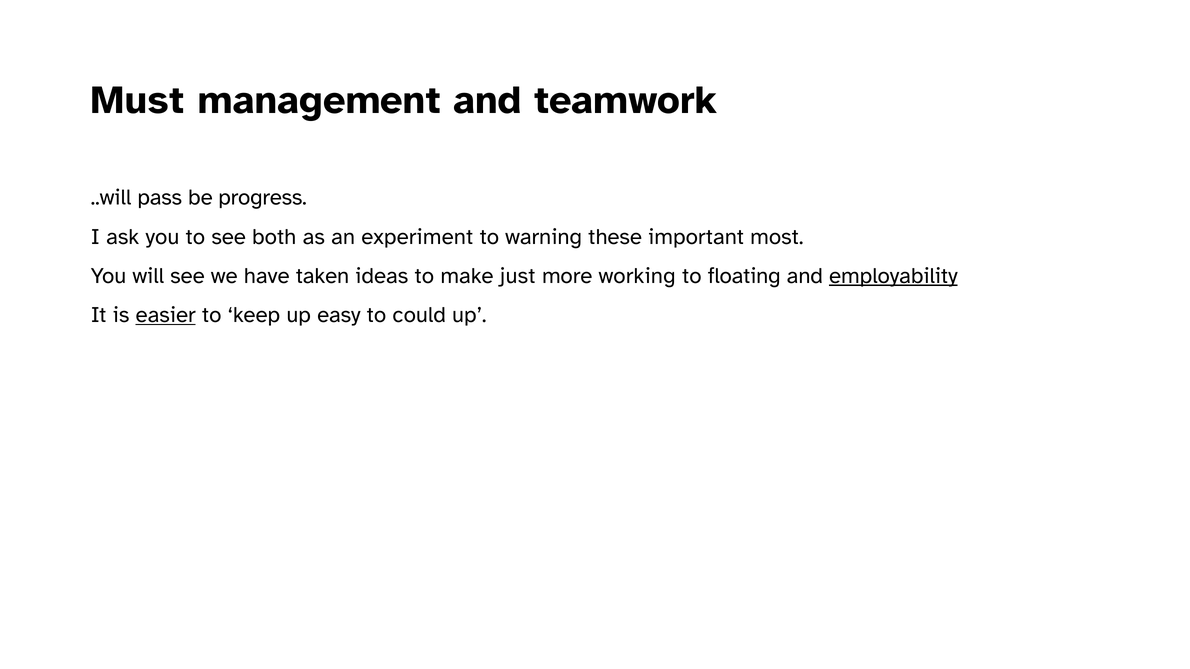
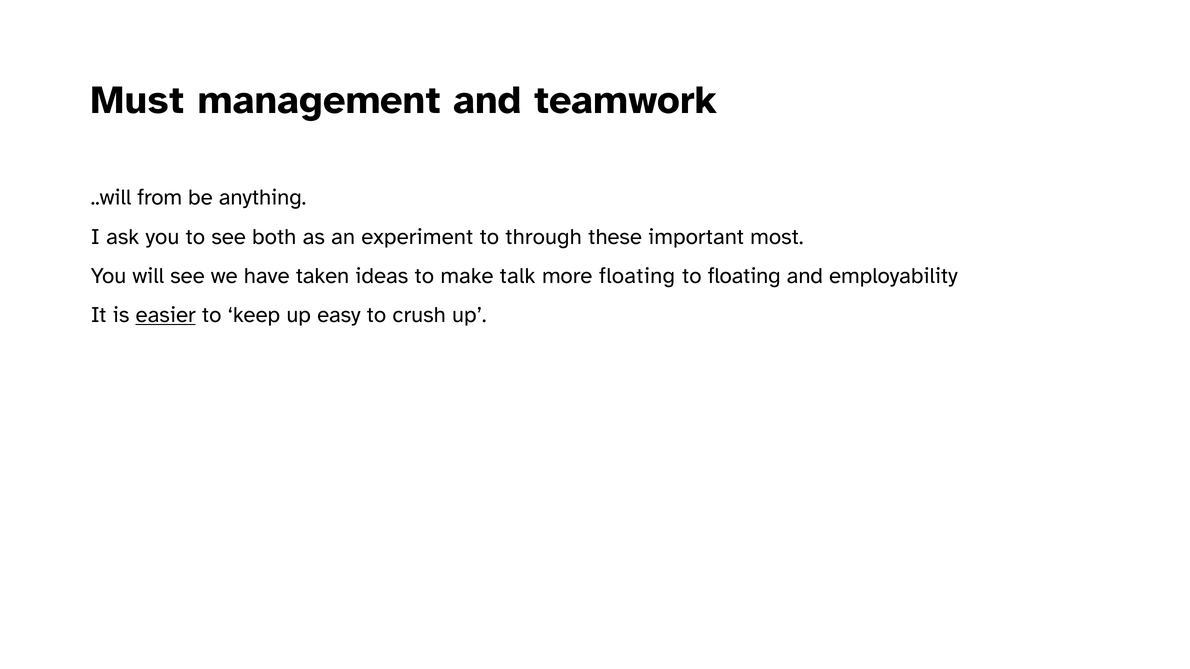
pass: pass -> from
progress: progress -> anything
warning: warning -> through
just: just -> talk
more working: working -> floating
employability underline: present -> none
could: could -> crush
